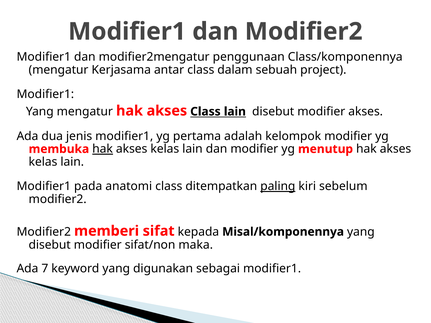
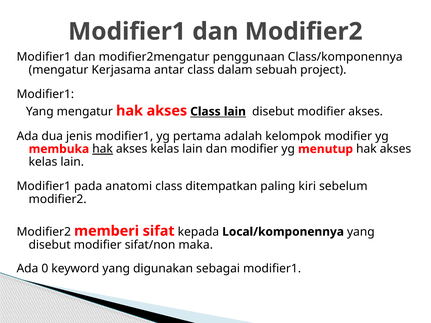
paling underline: present -> none
Misal/komponennya: Misal/komponennya -> Local/komponennya
7: 7 -> 0
